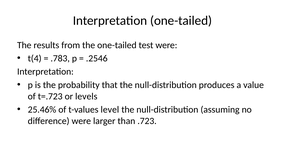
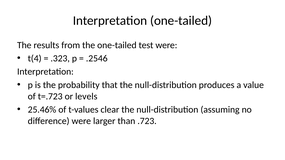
.783: .783 -> .323
level: level -> clear
